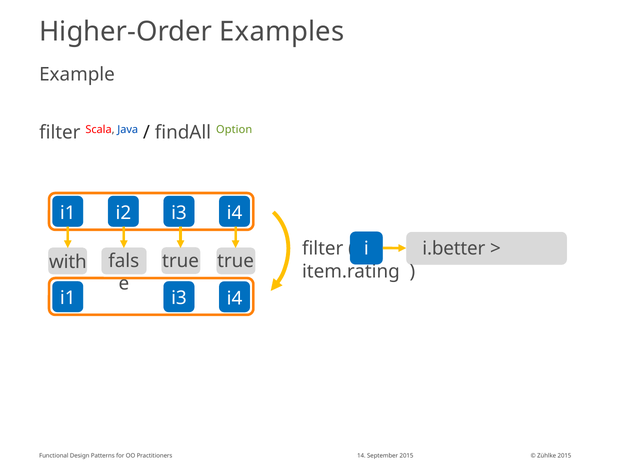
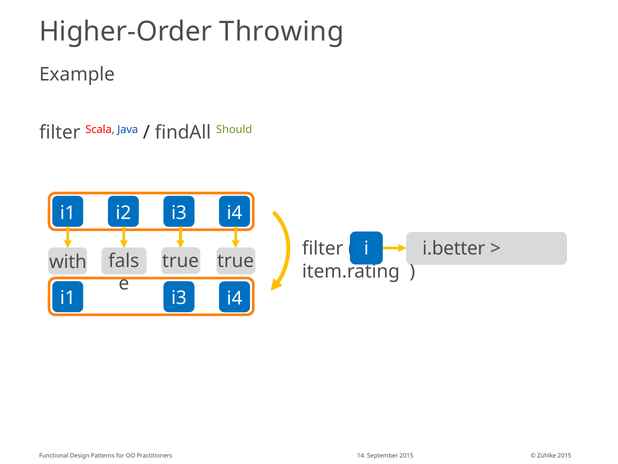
Examples: Examples -> Throwing
Option: Option -> Should
